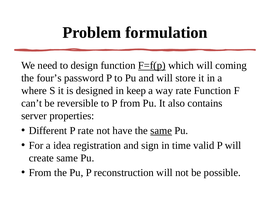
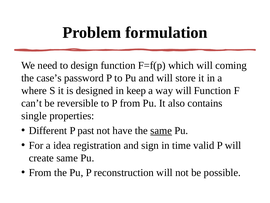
F=f(p underline: present -> none
four’s: four’s -> case’s
way rate: rate -> will
server: server -> single
P rate: rate -> past
